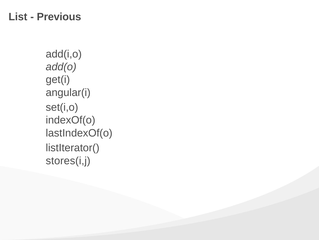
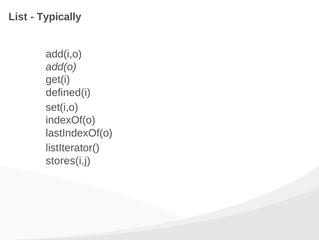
Previous: Previous -> Typically
angular(i: angular(i -> defined(i
